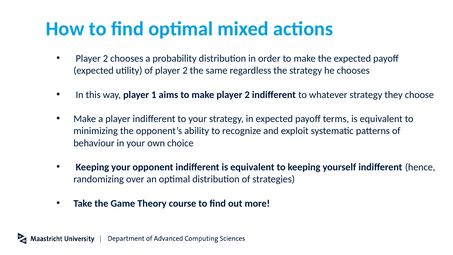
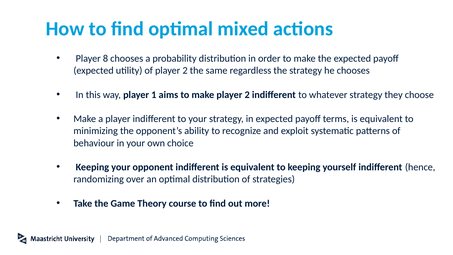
2 at (105, 58): 2 -> 8
